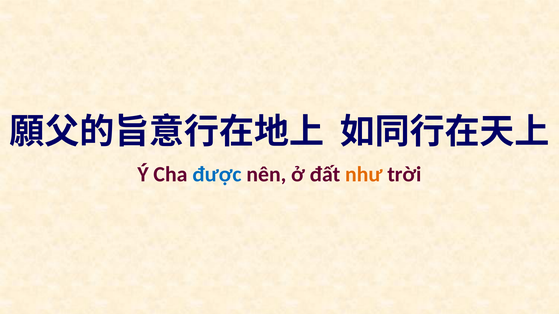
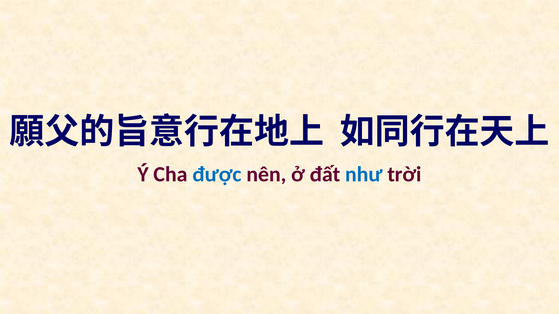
như colour: orange -> blue
